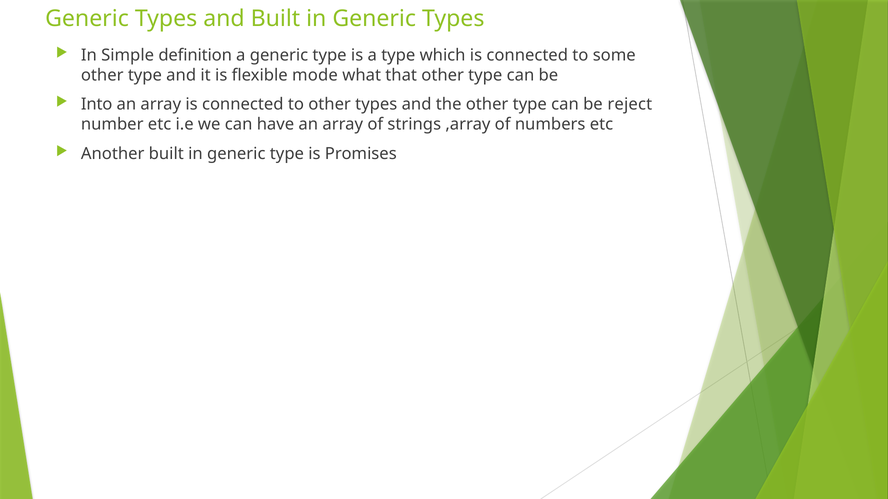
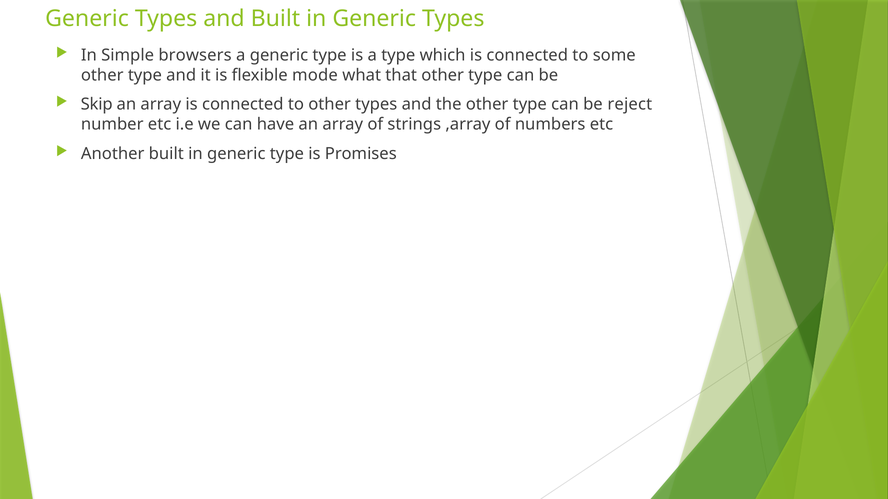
definition: definition -> browsers
Into: Into -> Skip
